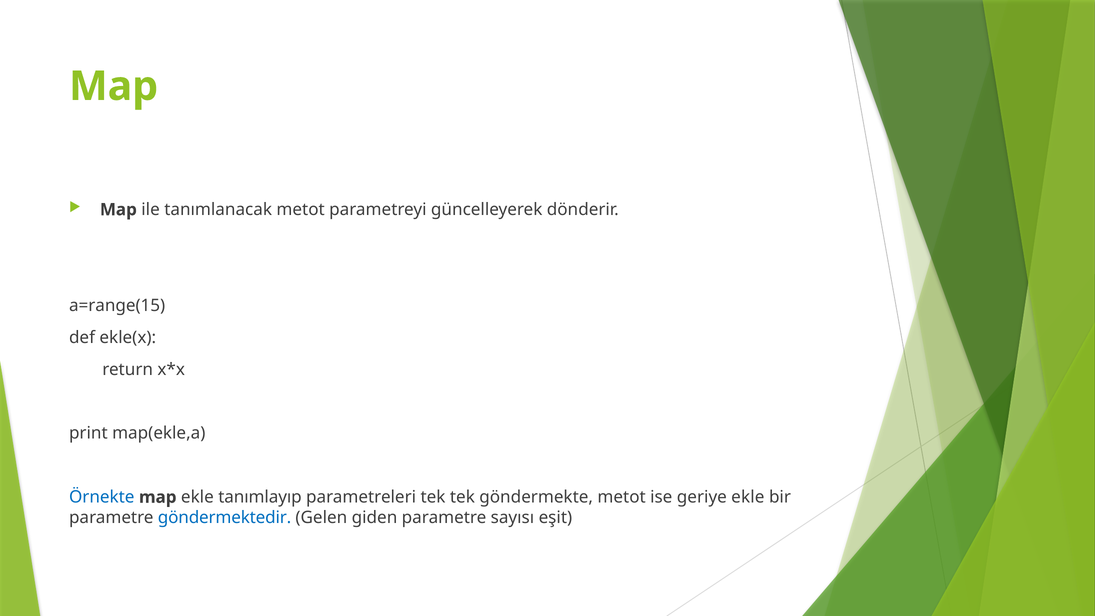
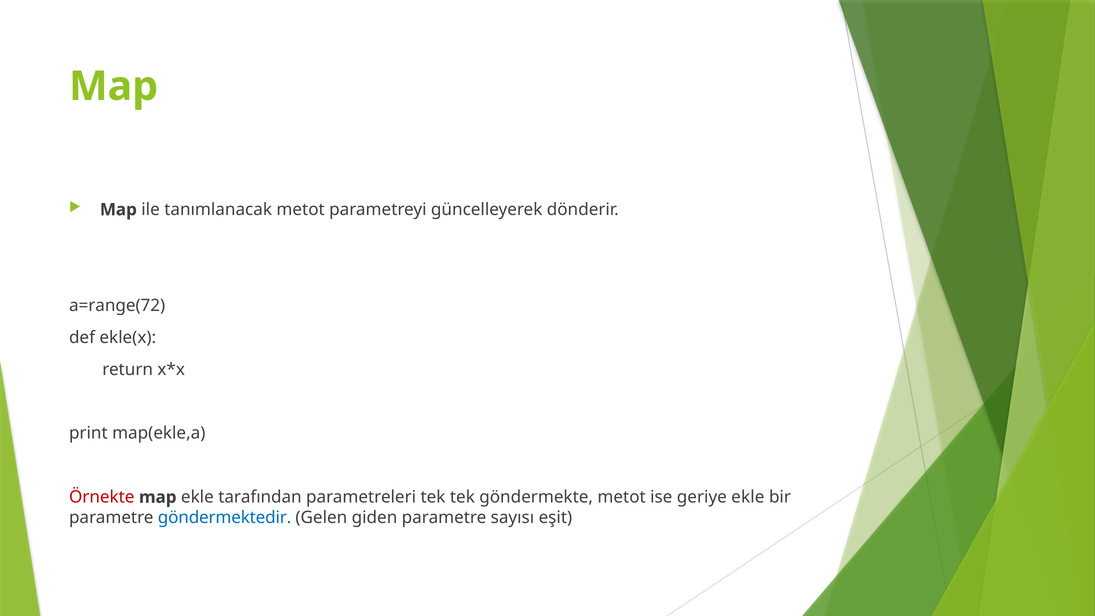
a=range(15: a=range(15 -> a=range(72
Örnekte colour: blue -> red
tanımlayıp: tanımlayıp -> tarafından
